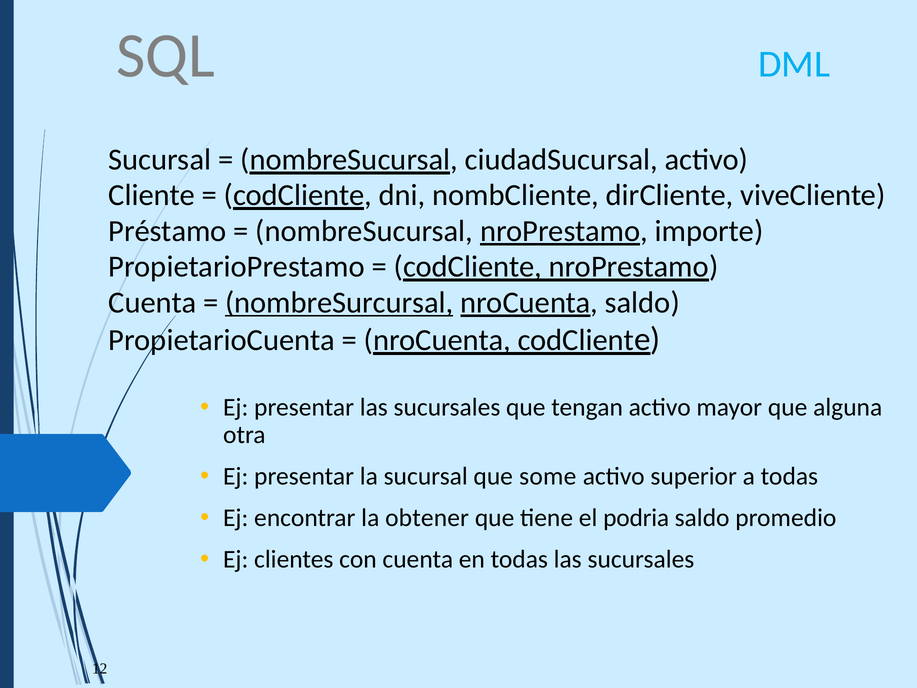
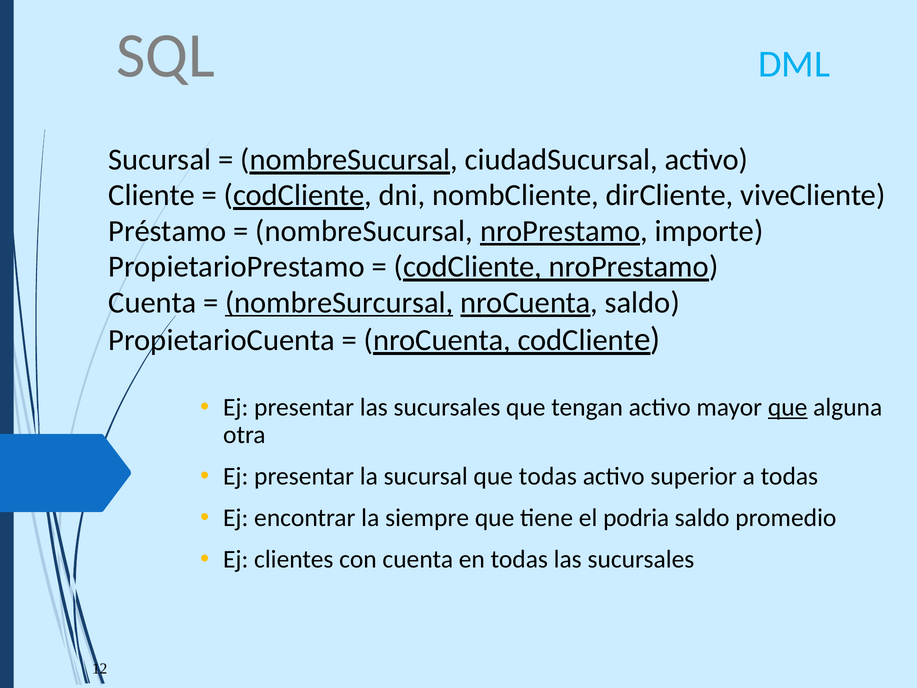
que at (788, 407) underline: none -> present
que some: some -> todas
obtener: obtener -> siempre
